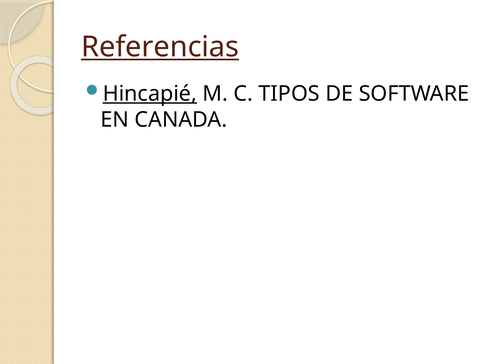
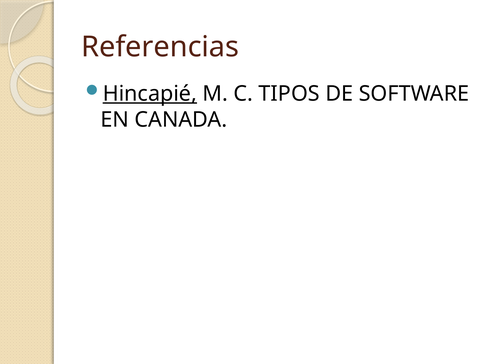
Referencias underline: present -> none
